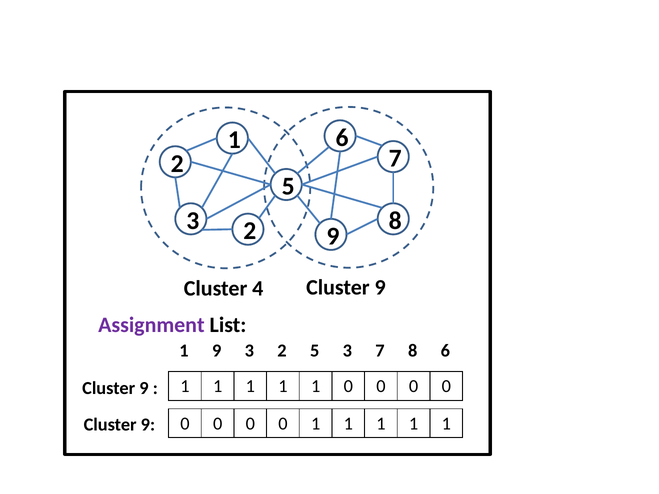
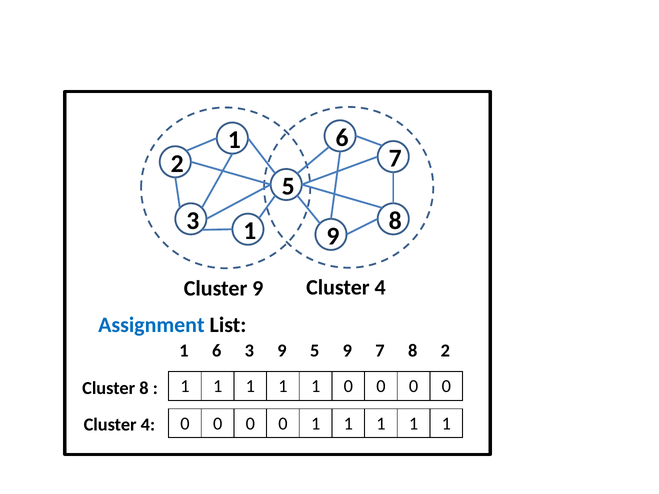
2 at (250, 231): 2 -> 1
Cluster 4: 4 -> 9
9 at (380, 288): 9 -> 4
Assignment colour: purple -> blue
1 9: 9 -> 6
2 at (282, 351): 2 -> 9
5 3: 3 -> 9
8 6: 6 -> 2
9 at (144, 388): 9 -> 8
9 at (148, 425): 9 -> 4
